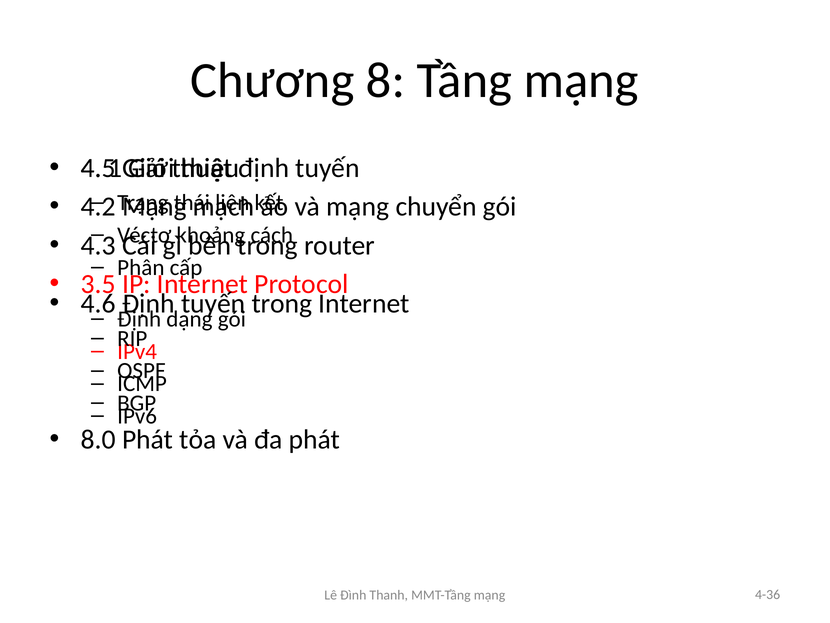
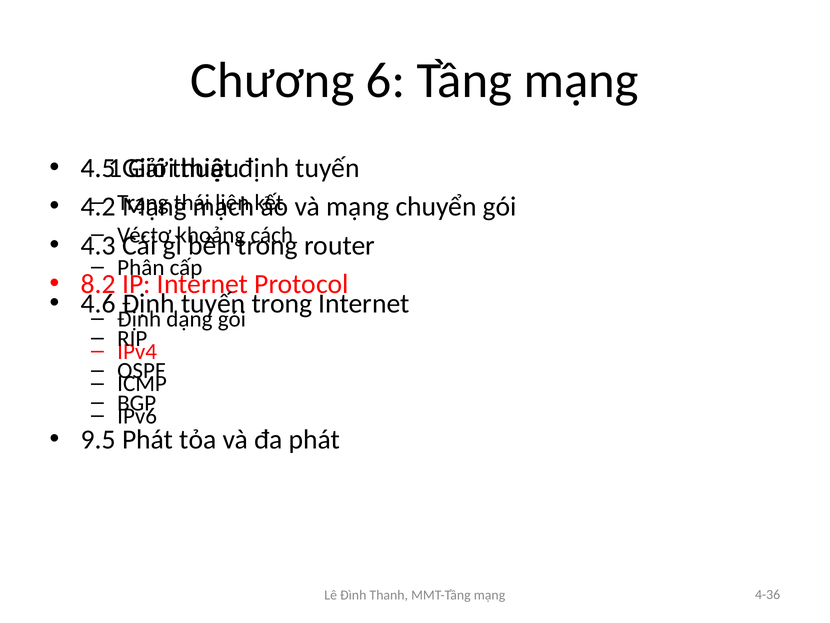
8: 8 -> 6
3.5: 3.5 -> 8.2
8.0: 8.0 -> 9.5
